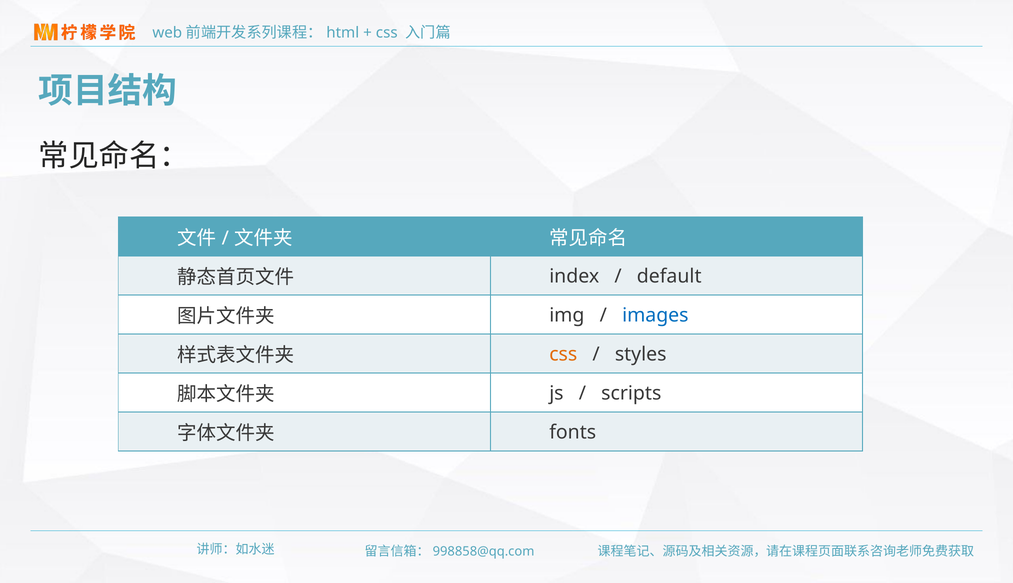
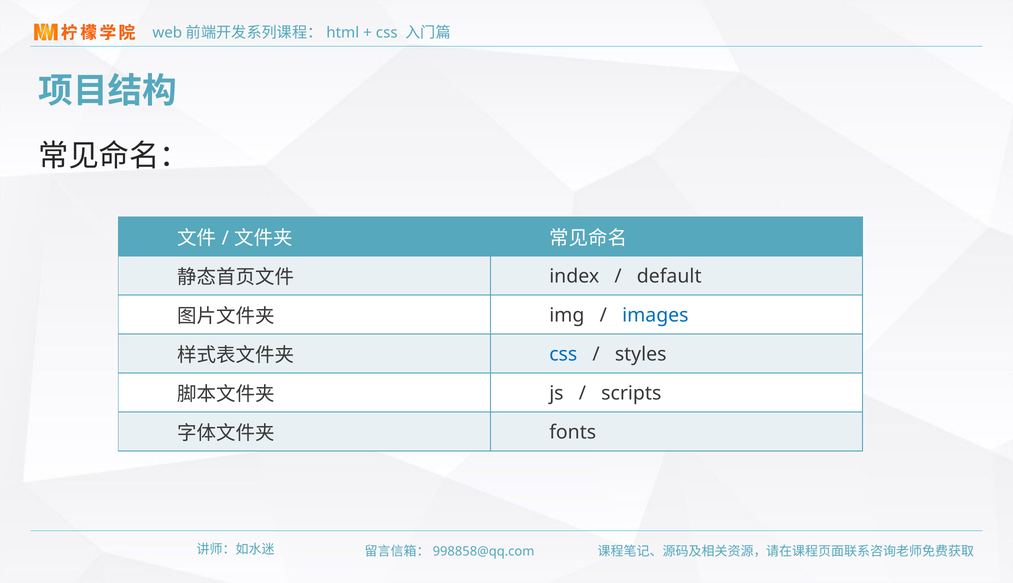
css at (563, 355) colour: orange -> blue
